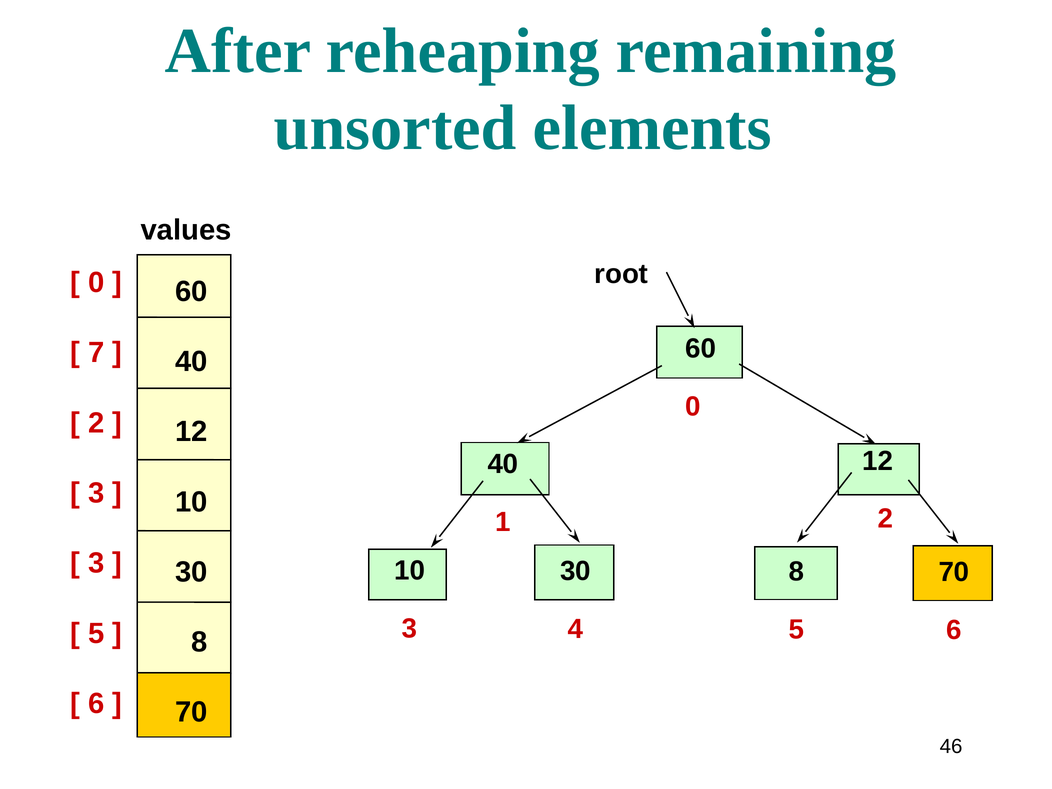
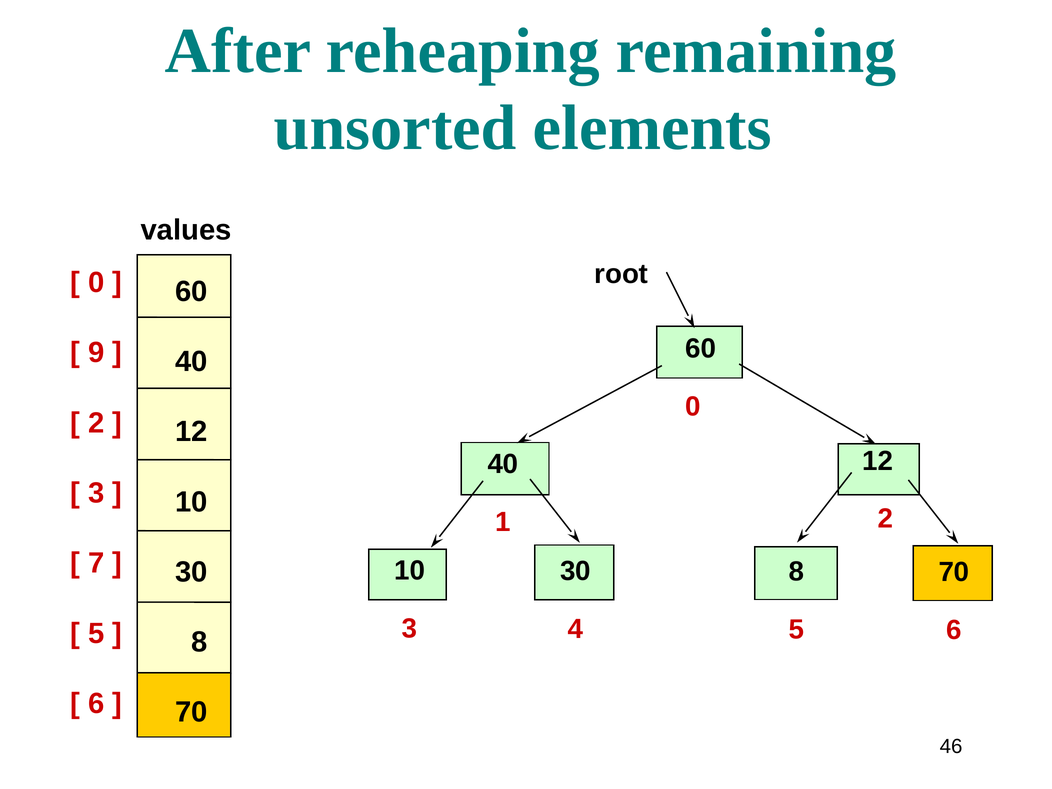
7: 7 -> 9
3 at (96, 563): 3 -> 7
